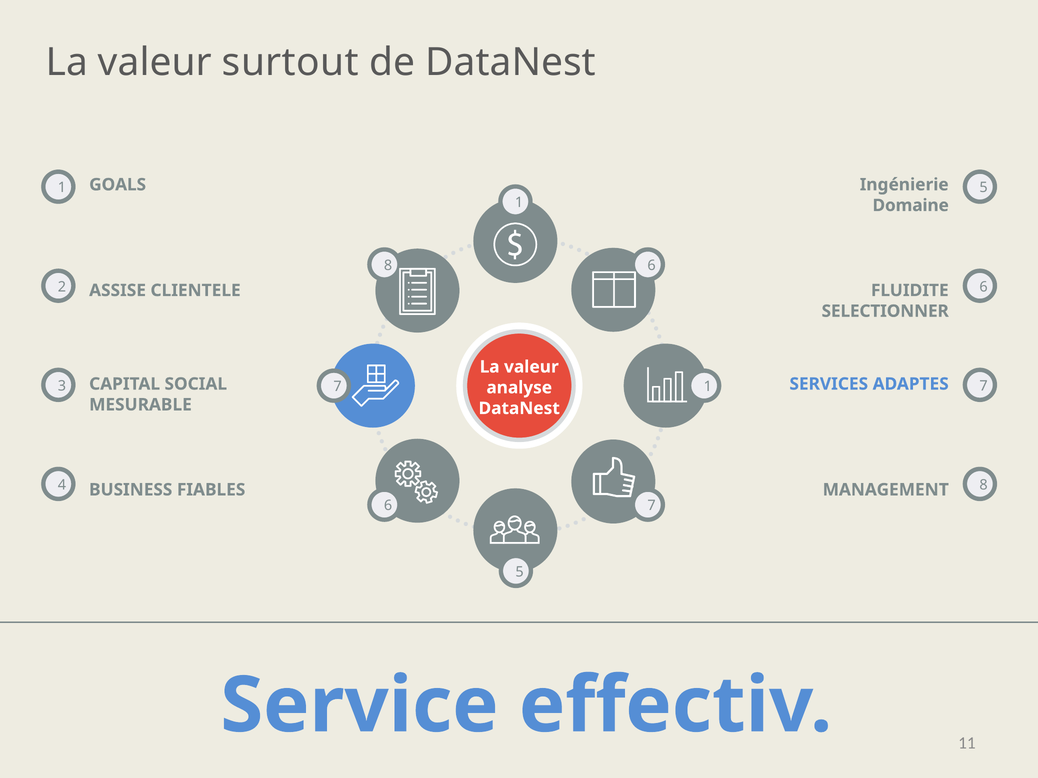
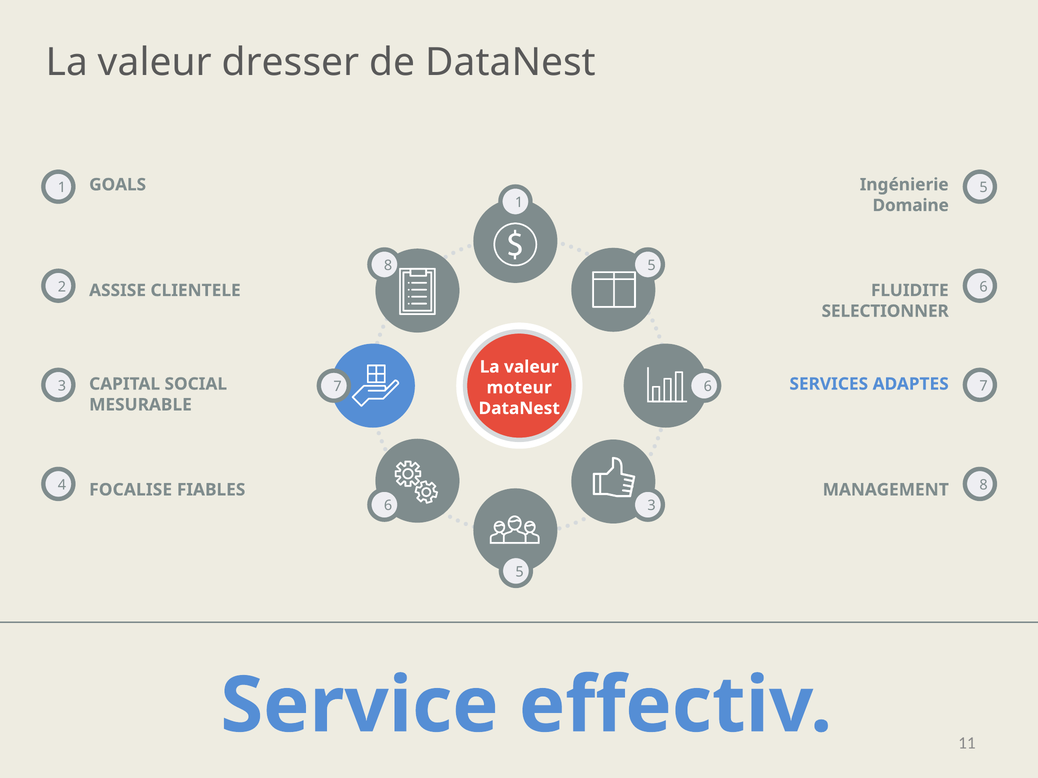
surtout: surtout -> dresser
8 6: 6 -> 5
1 at (708, 387): 1 -> 6
analyse: analyse -> moteur
BUSINESS: BUSINESS -> FOCALISE
7 at (652, 506): 7 -> 3
